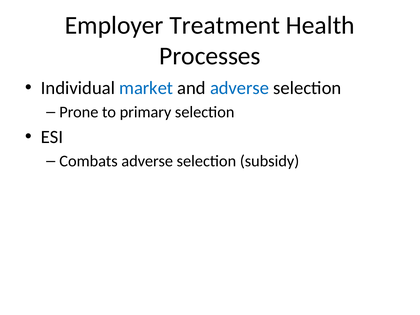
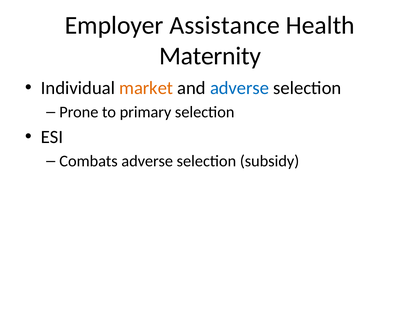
Treatment: Treatment -> Assistance
Processes: Processes -> Maternity
market colour: blue -> orange
